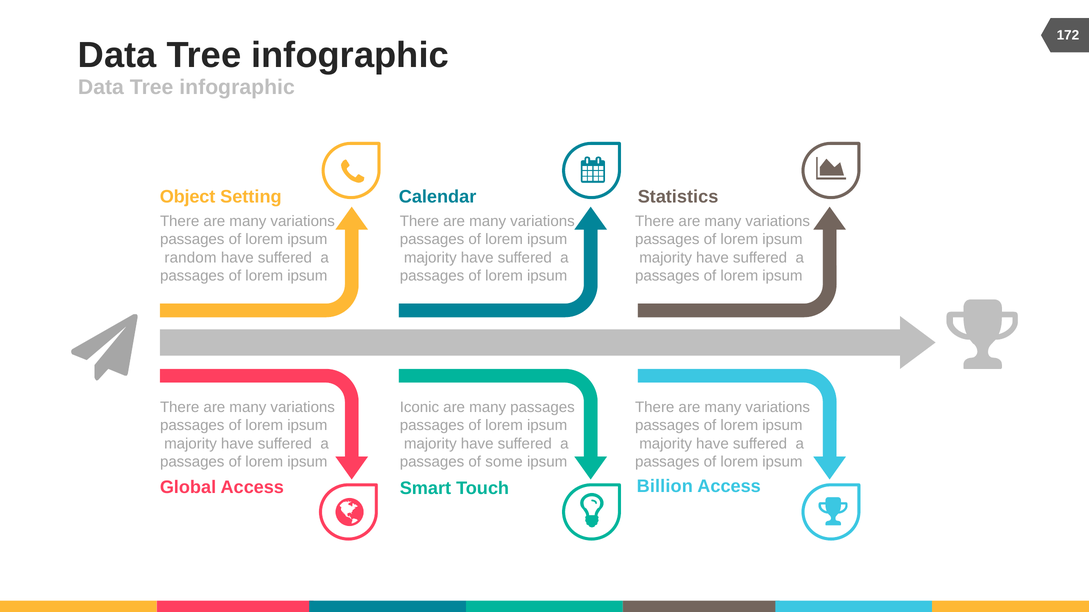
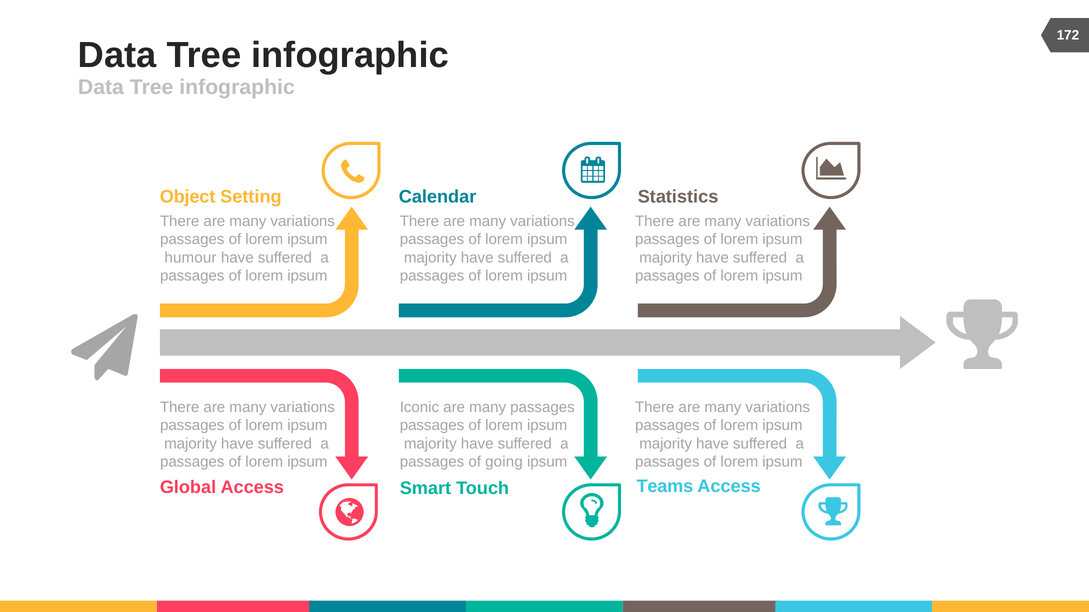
random: random -> humour
some: some -> going
Billion: Billion -> Teams
